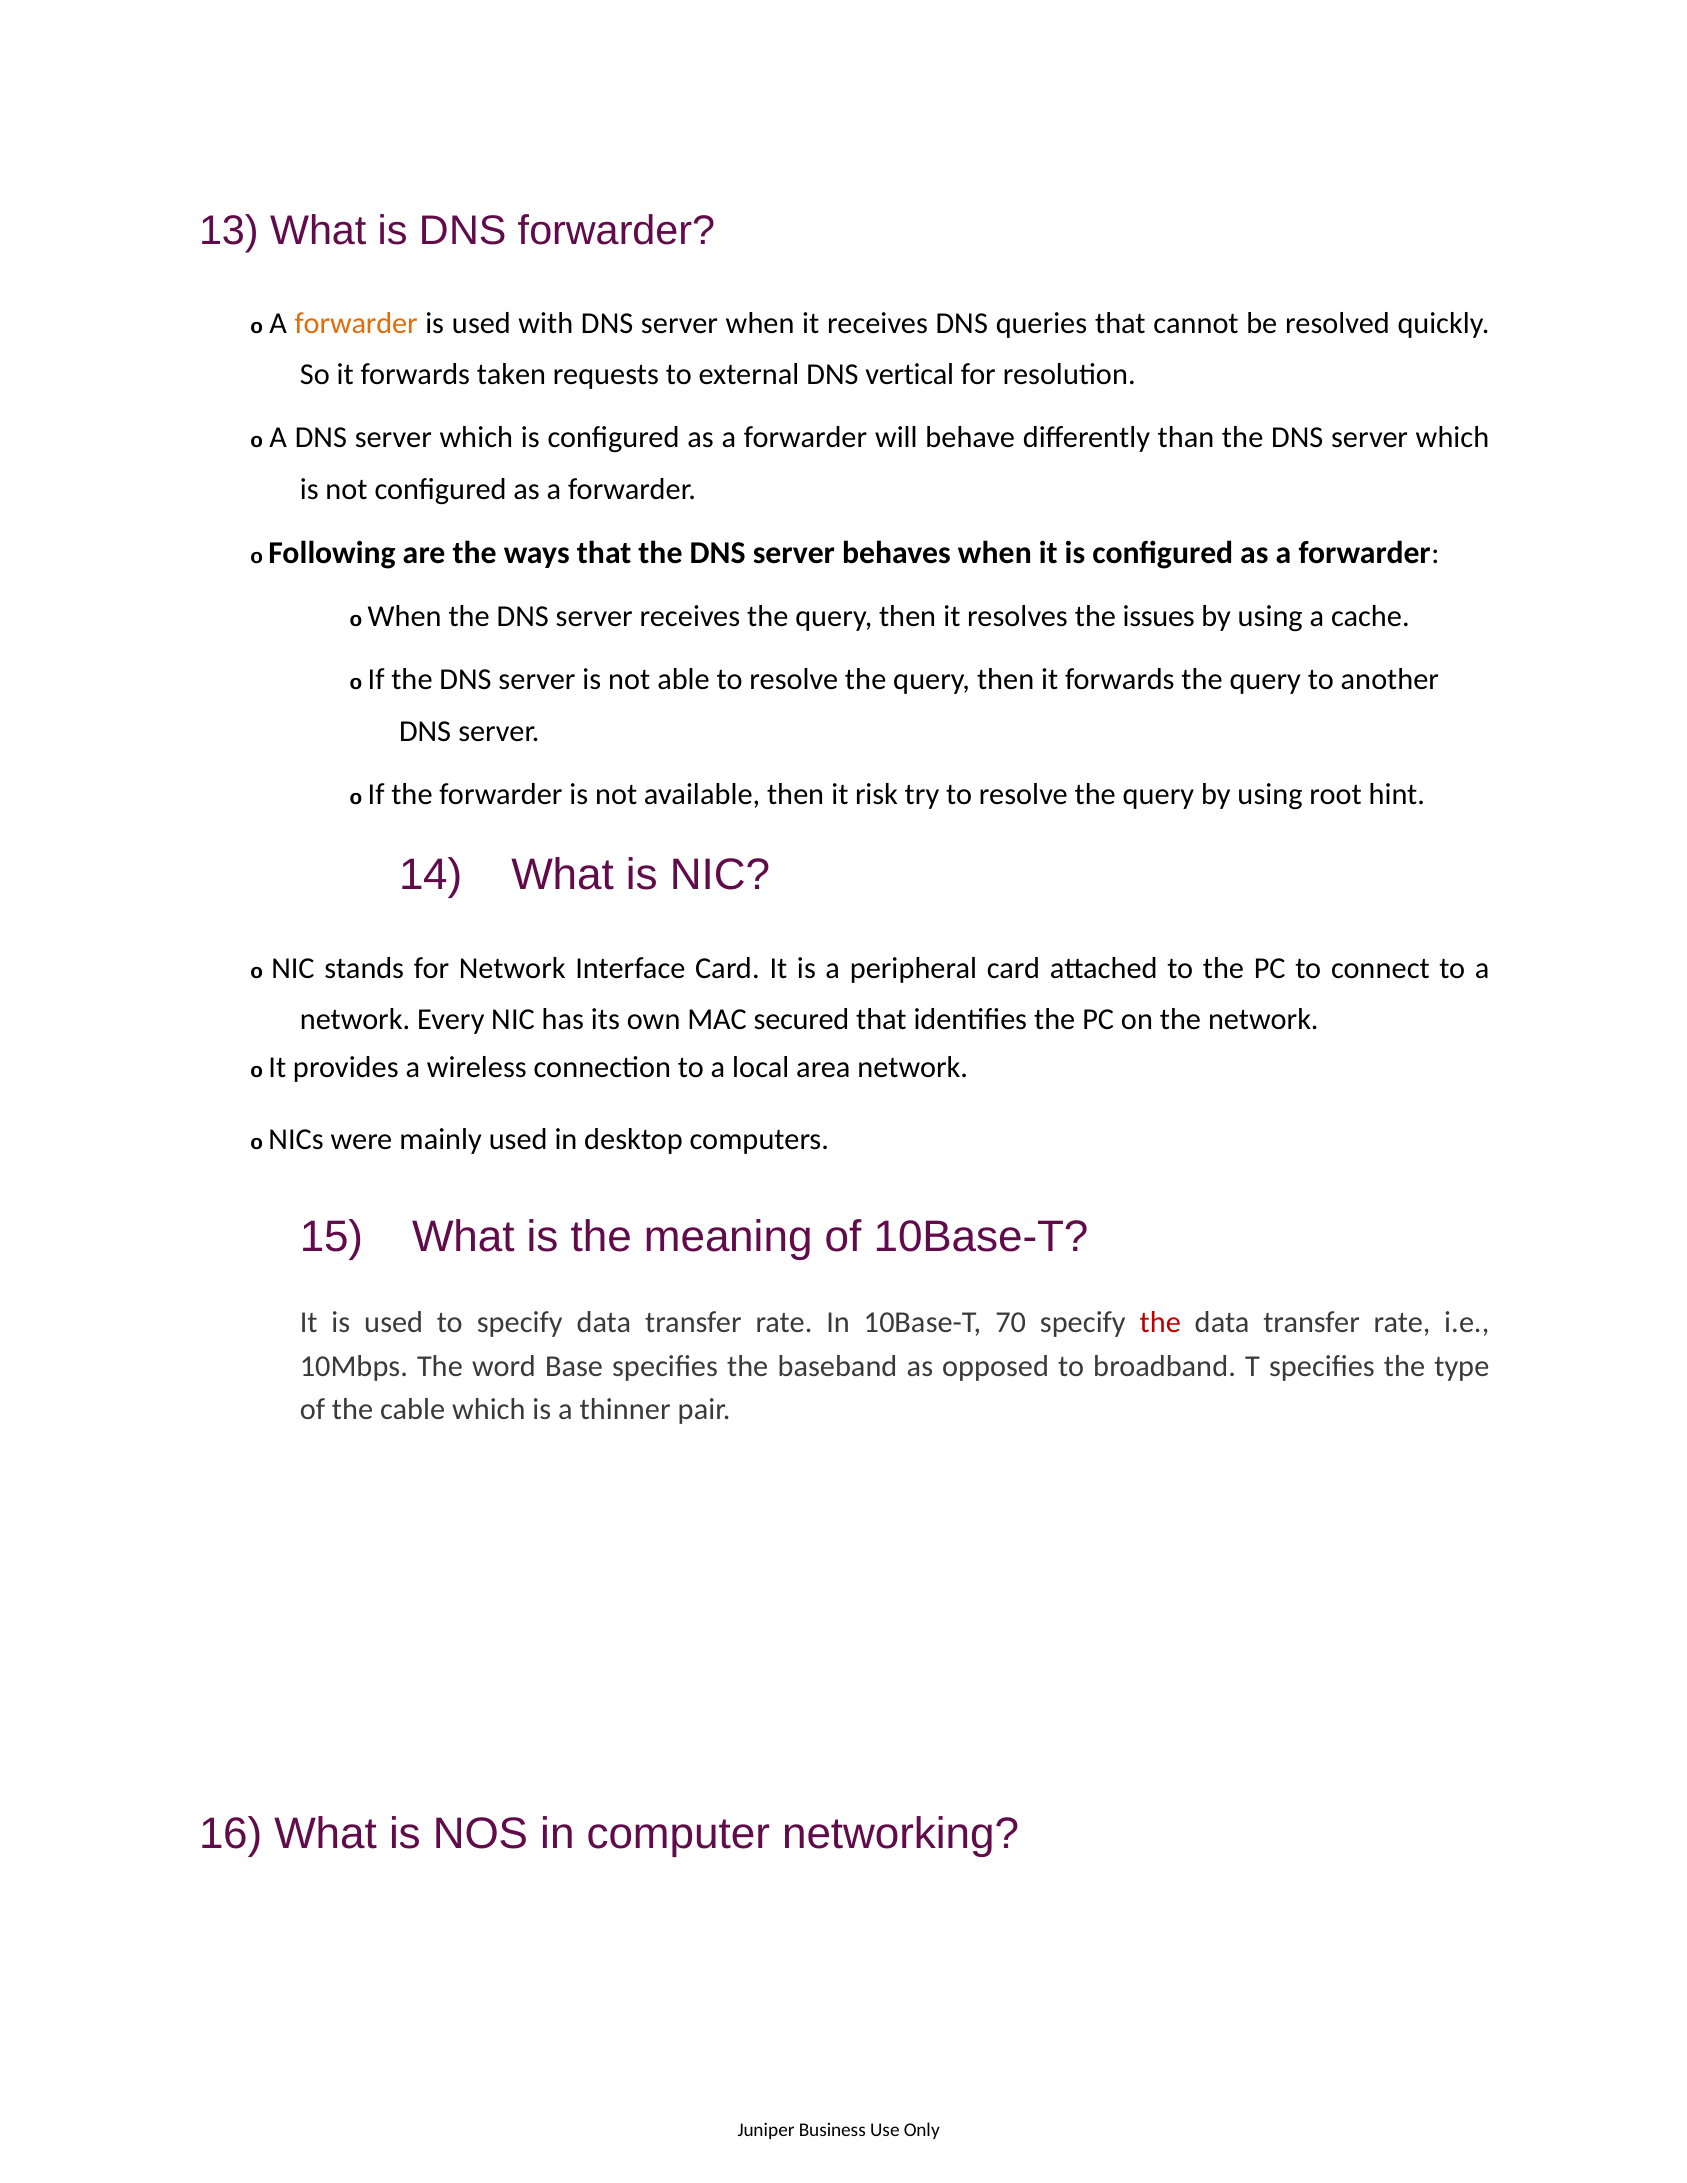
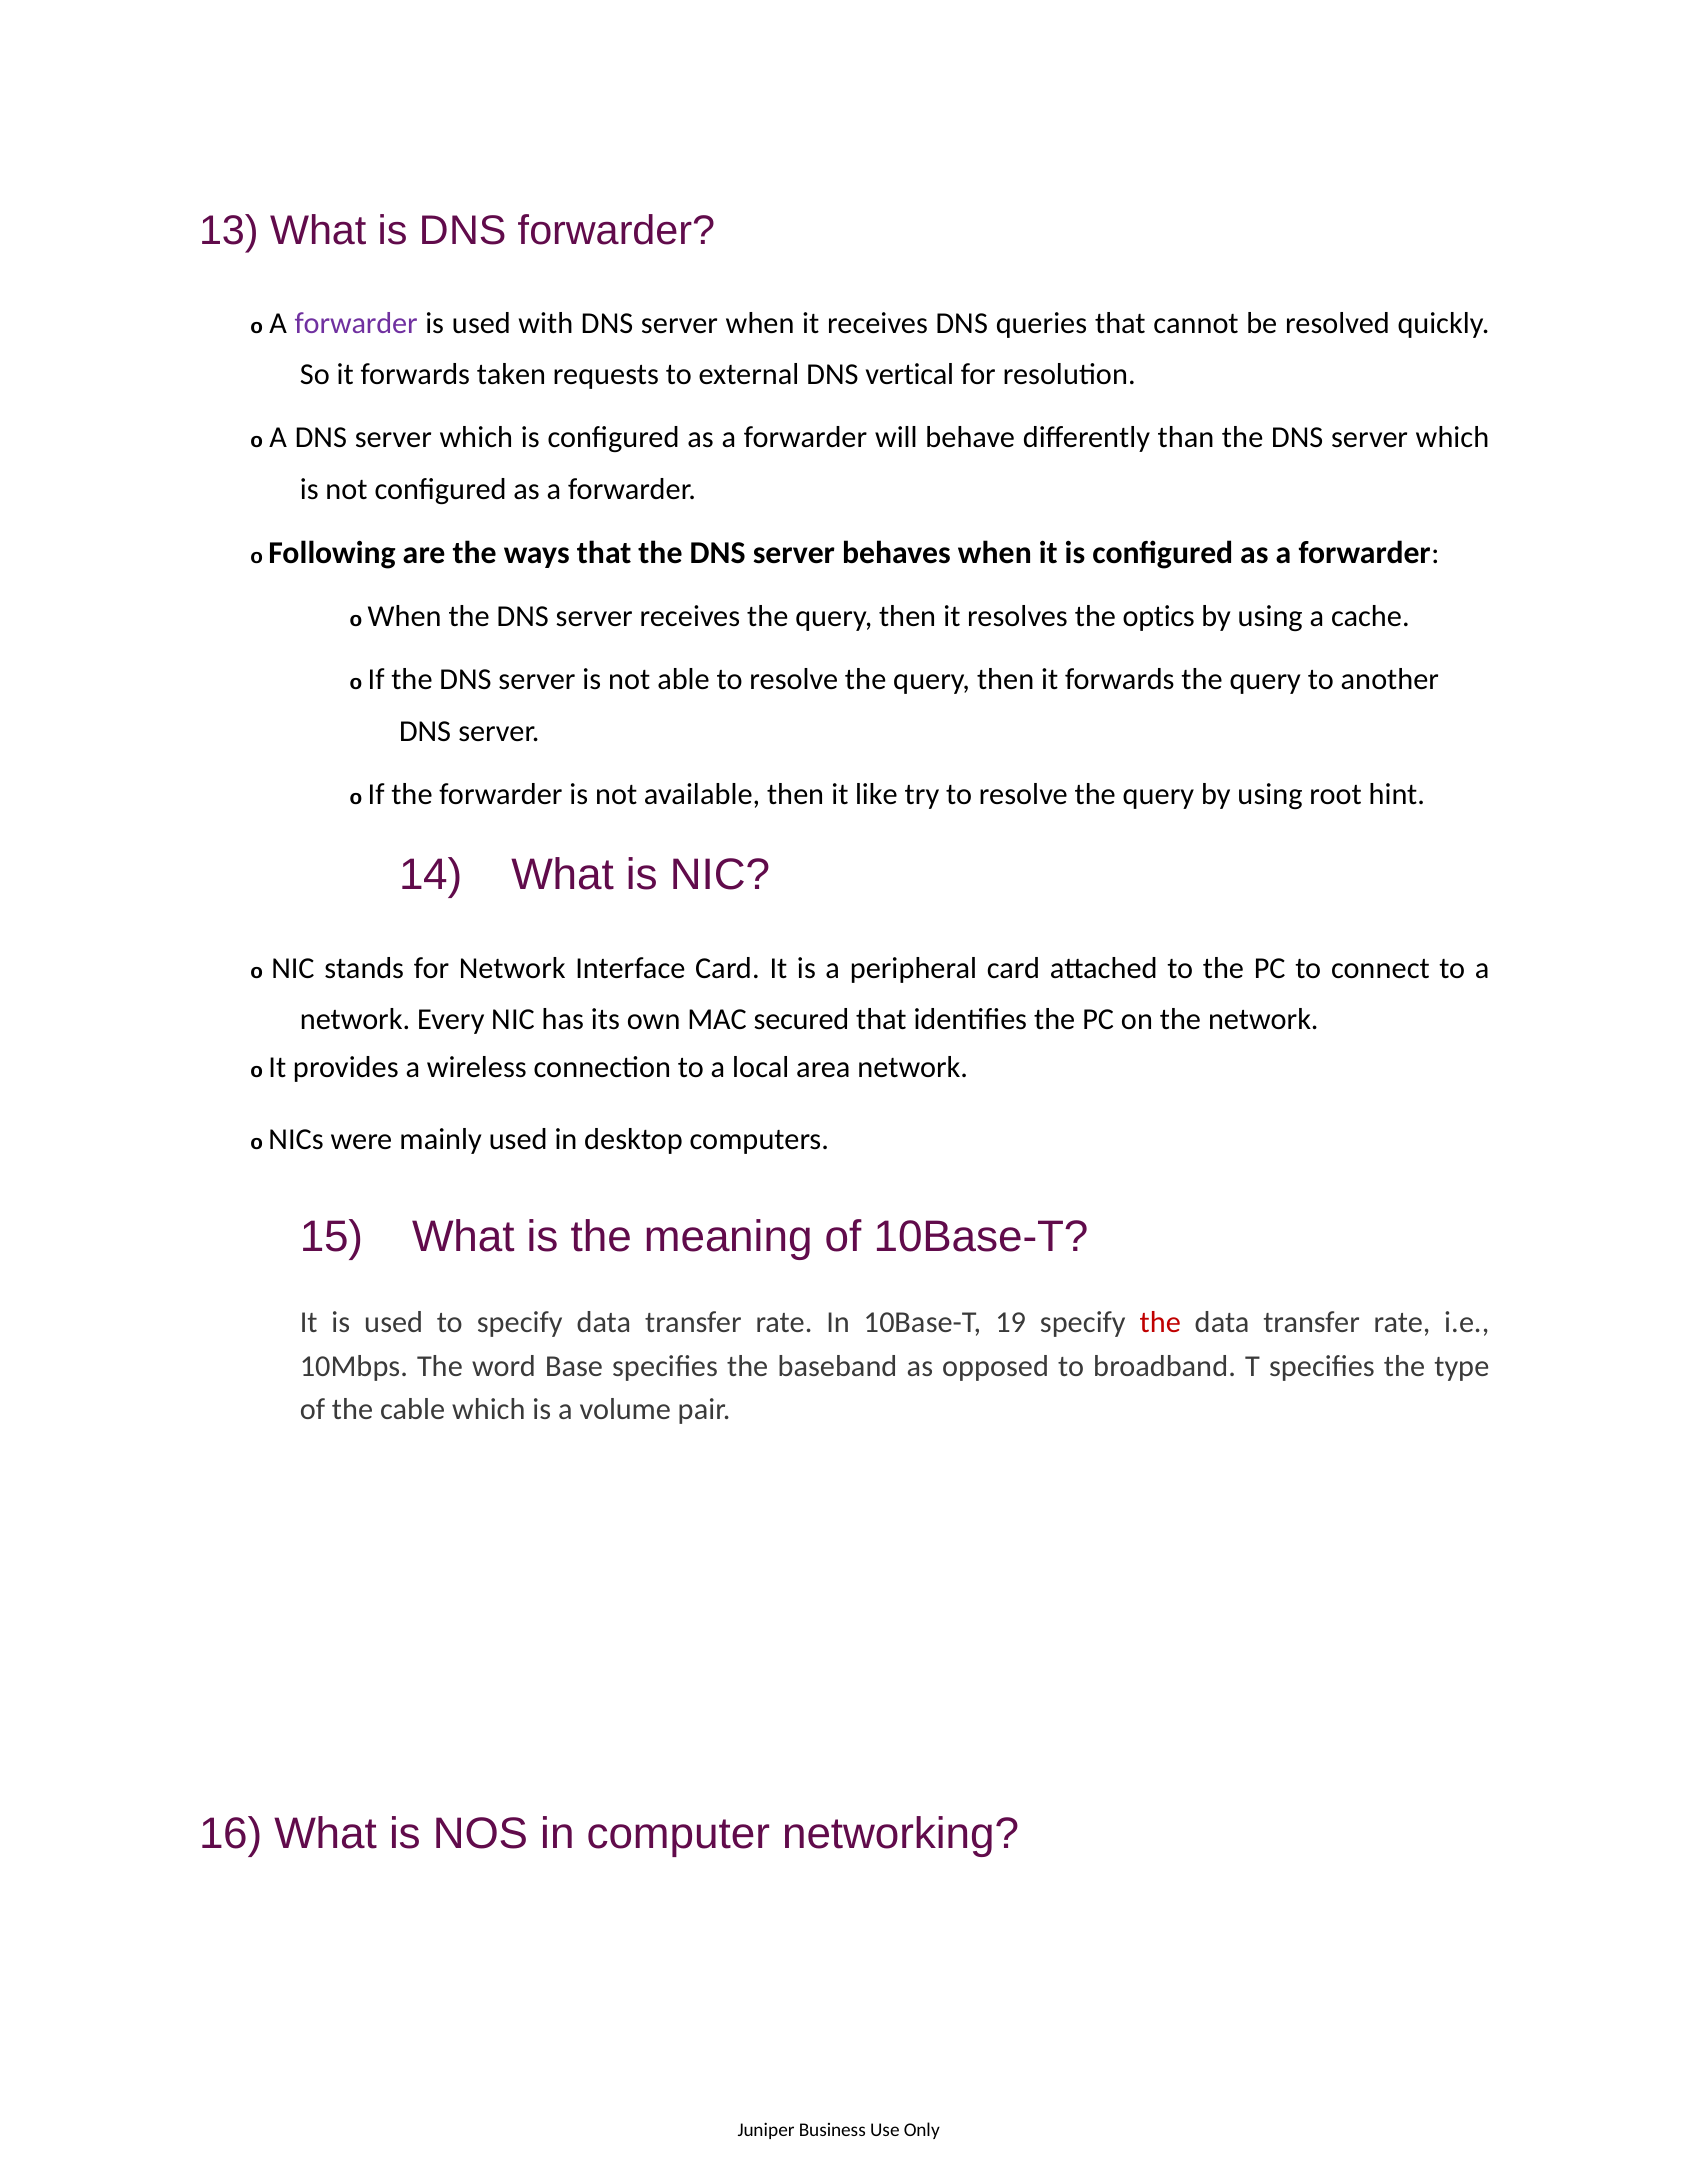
forwarder at (356, 323) colour: orange -> purple
issues: issues -> optics
risk: risk -> like
70: 70 -> 19
thinner: thinner -> volume
